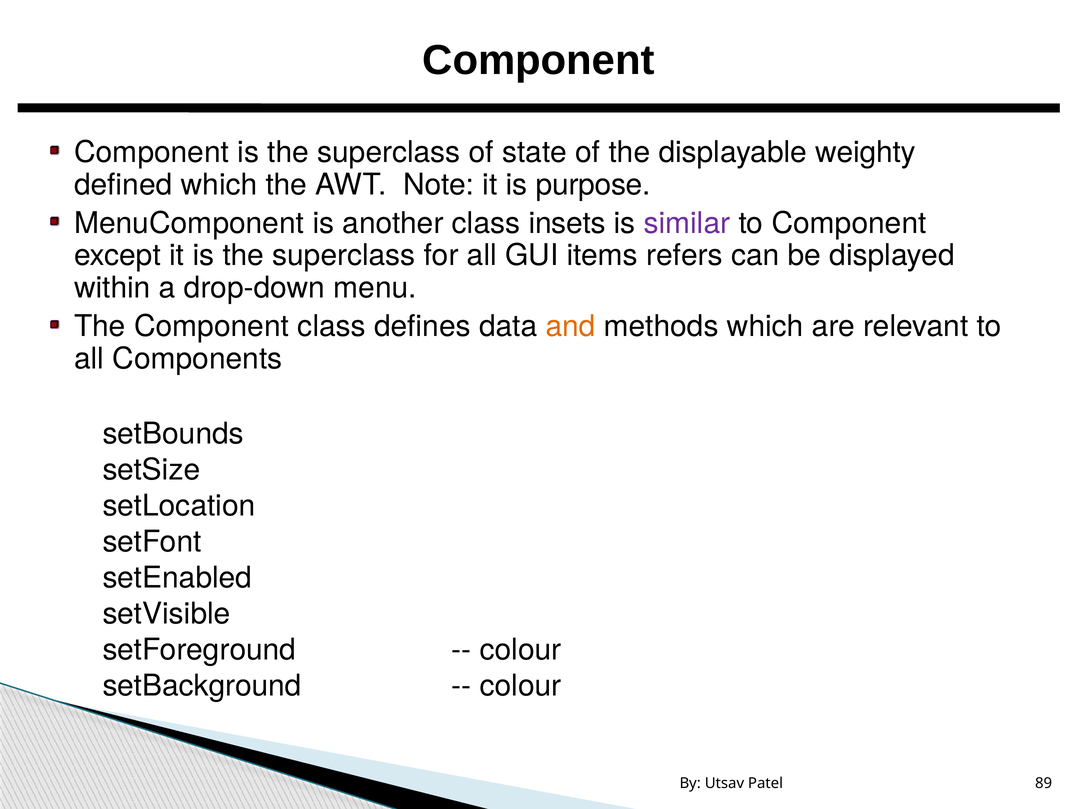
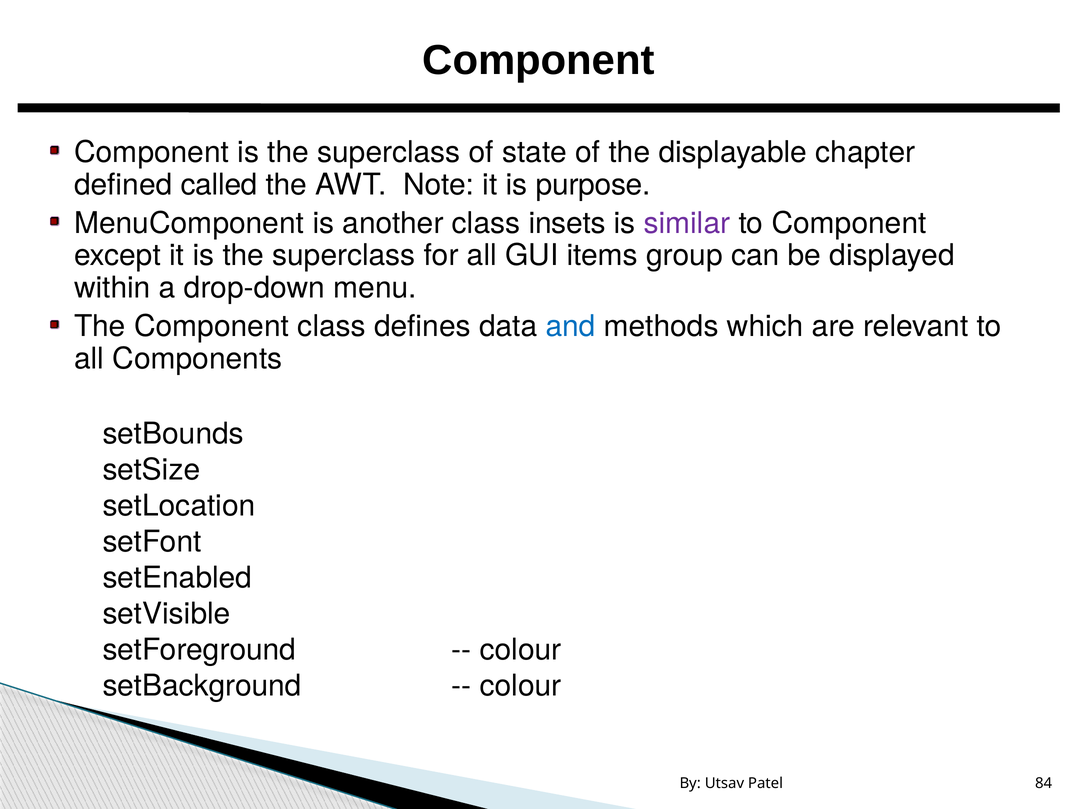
weighty: weighty -> chapter
defined which: which -> called
refers: refers -> group
and colour: orange -> blue
89: 89 -> 84
